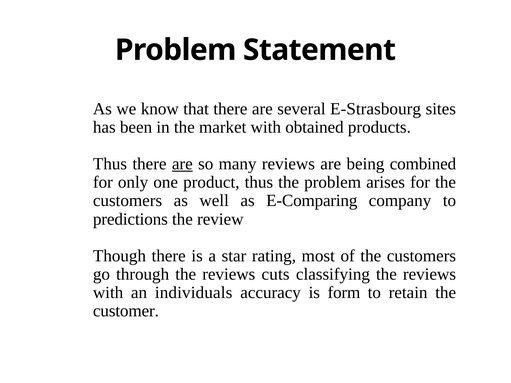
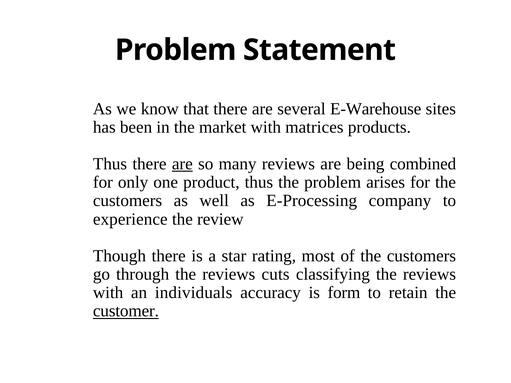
E-Strasbourg: E-Strasbourg -> E-Warehouse
obtained: obtained -> matrices
E-Comparing: E-Comparing -> E-Processing
predictions: predictions -> experience
customer underline: none -> present
